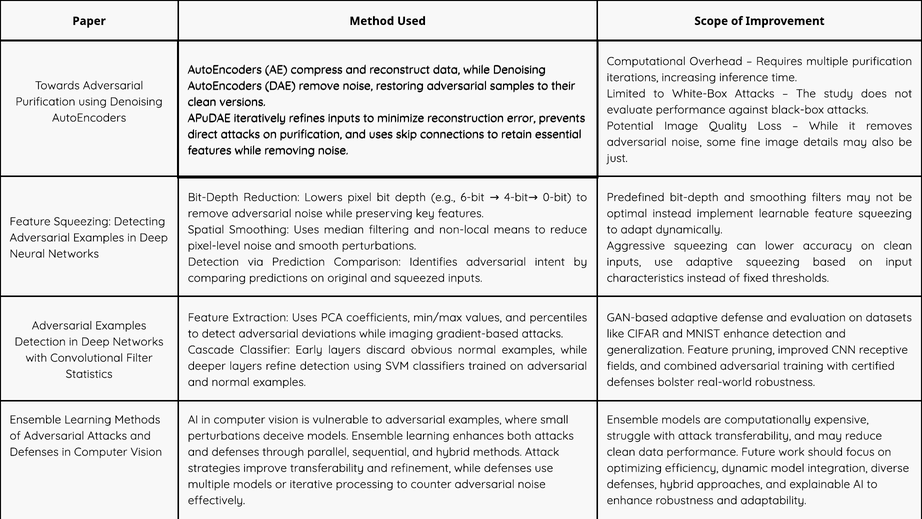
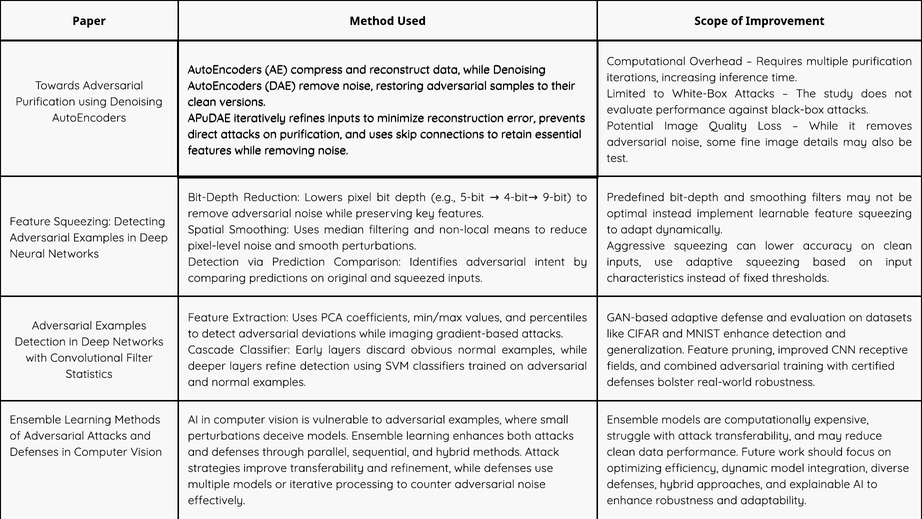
just: just -> test
6-bit: 6-bit -> 5-bit
0-bit: 0-bit -> 9-bit
